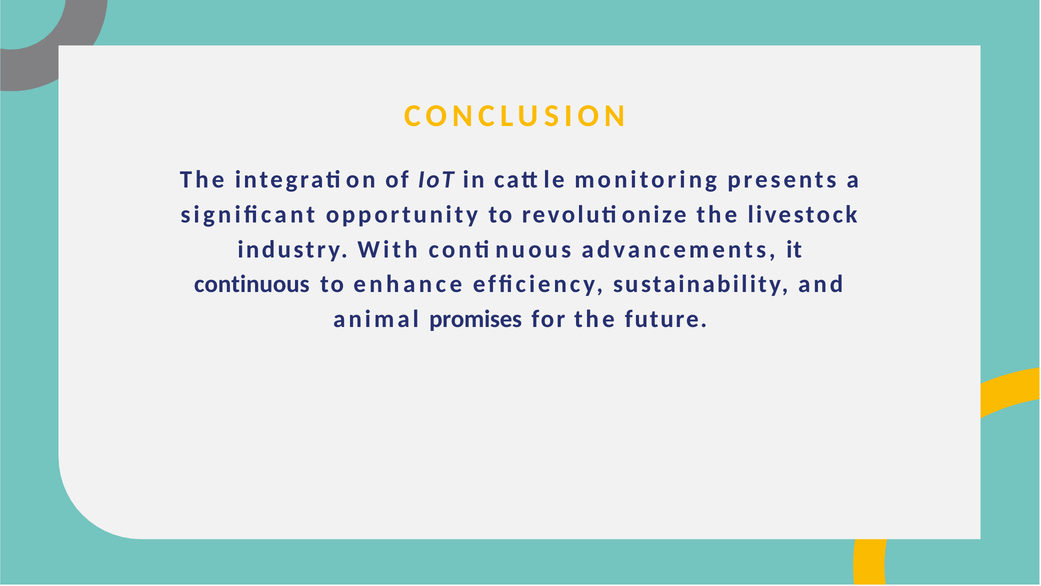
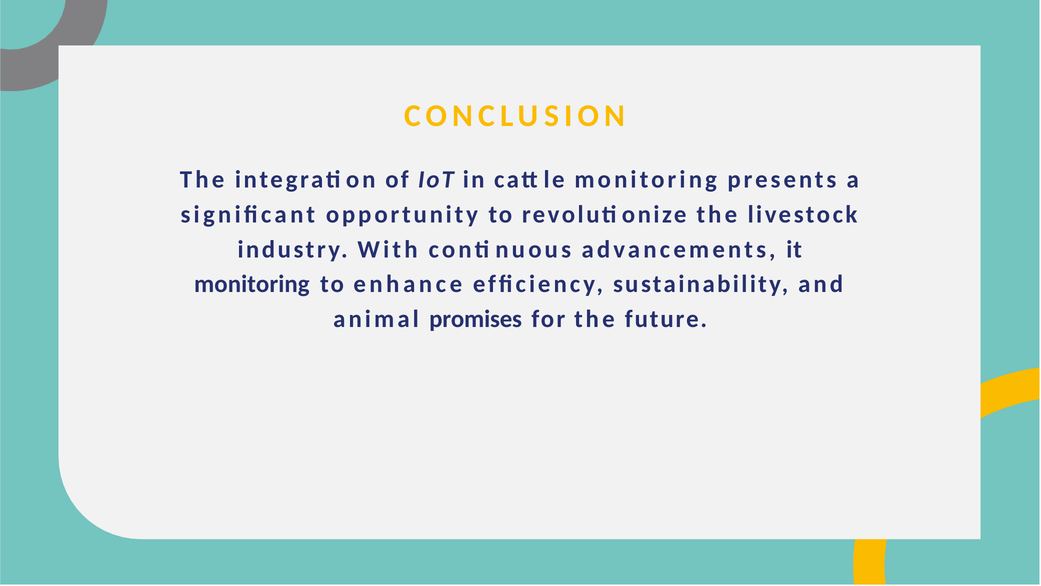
continuous at (252, 284): continuous -> monitoring
